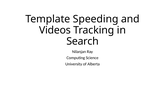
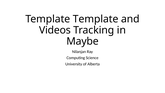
Template Speeding: Speeding -> Template
Search: Search -> Maybe
